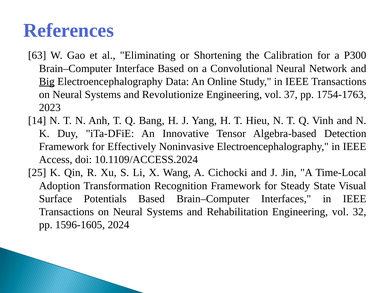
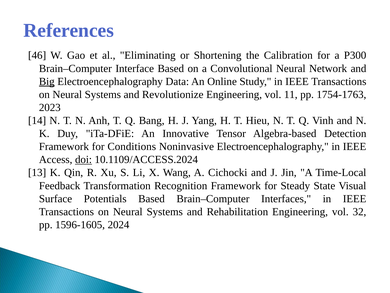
63: 63 -> 46
37: 37 -> 11
Effectively: Effectively -> Conditions
doi underline: none -> present
25: 25 -> 13
Adoption: Adoption -> Feedback
